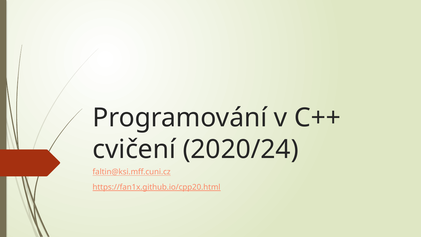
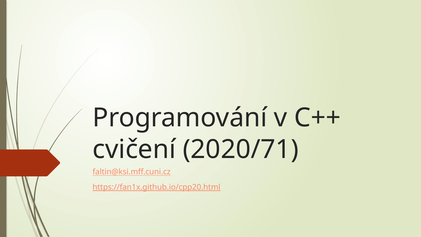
2020/24: 2020/24 -> 2020/71
